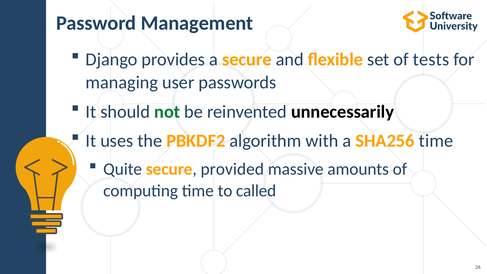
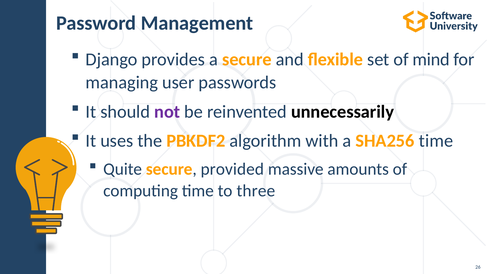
tests: tests -> mind
not colour: green -> purple
called: called -> three
